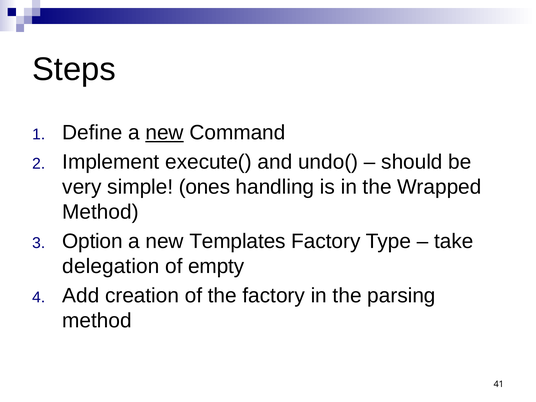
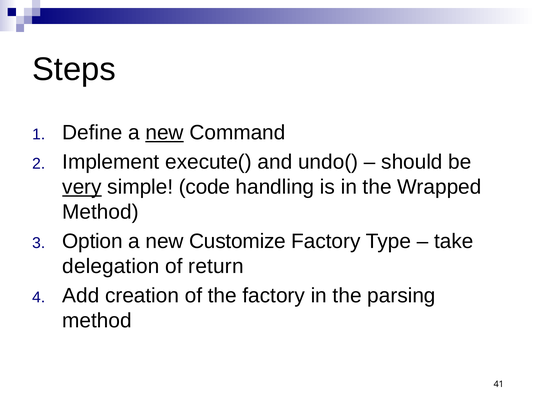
very underline: none -> present
ones: ones -> code
Templates: Templates -> Customize
empty: empty -> return
